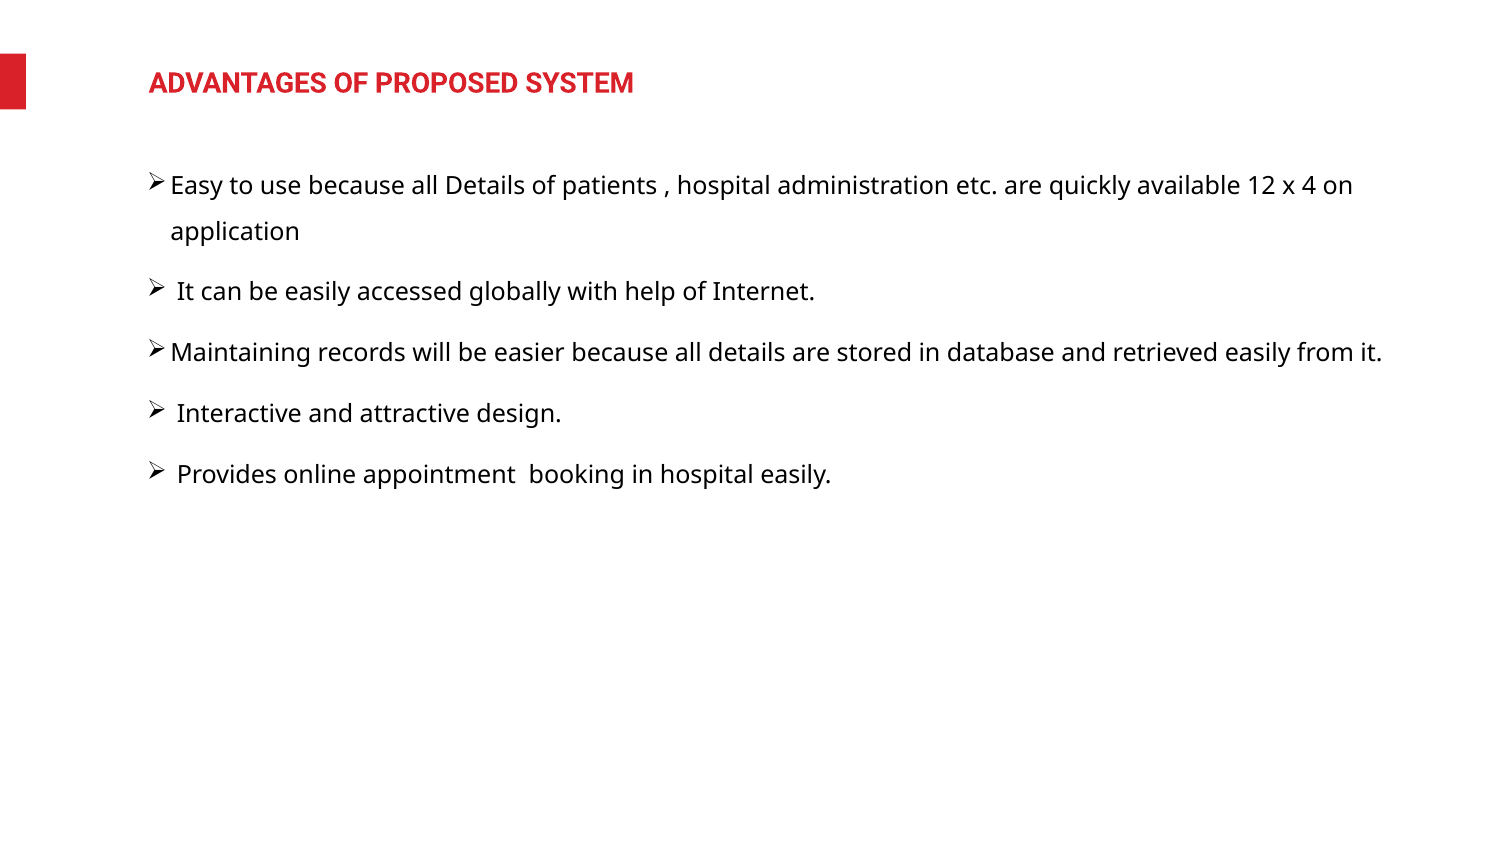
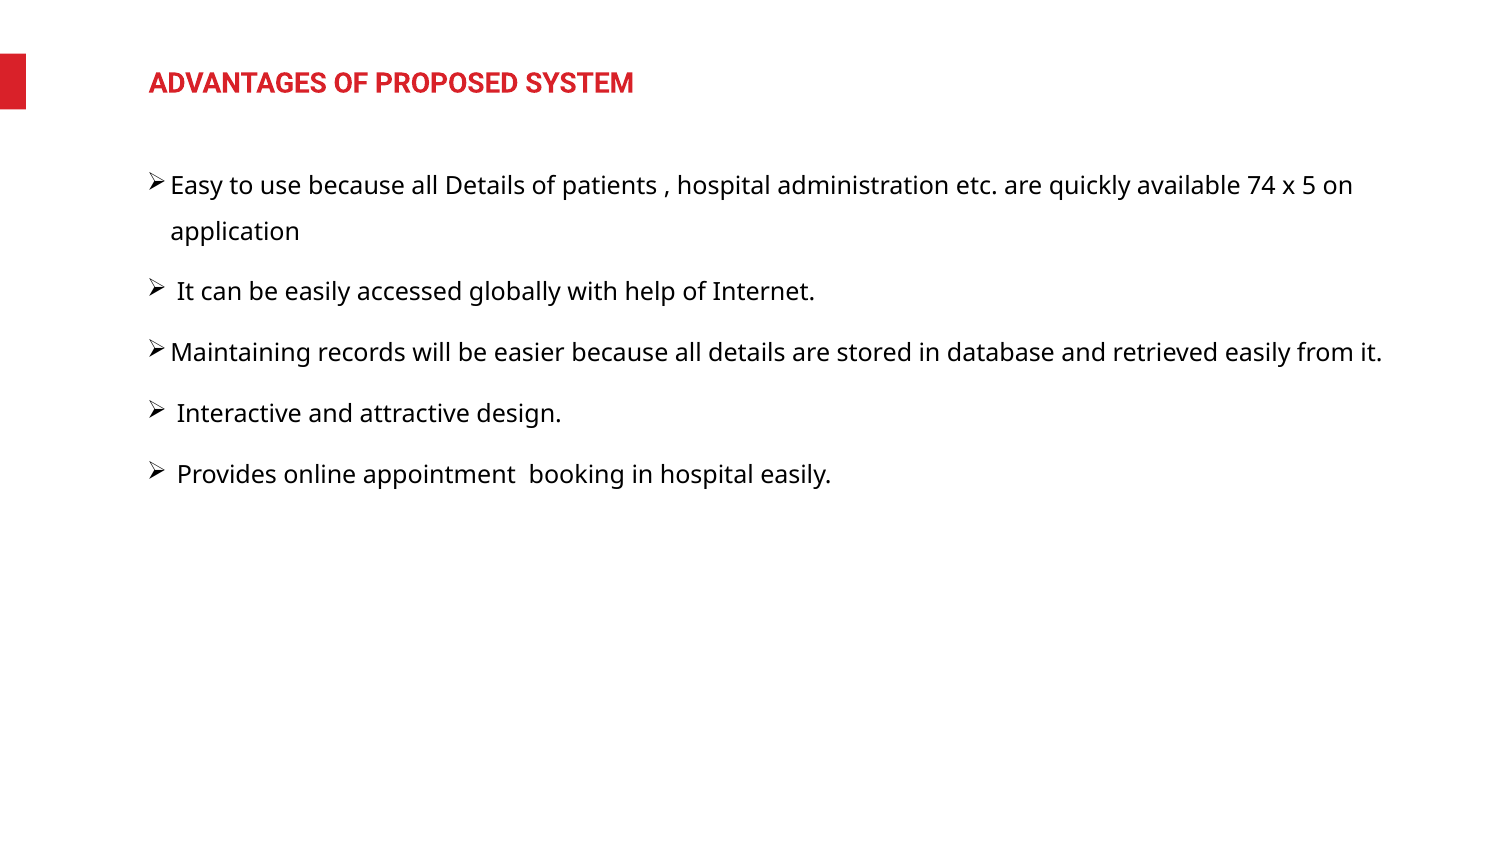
12: 12 -> 74
4: 4 -> 5
